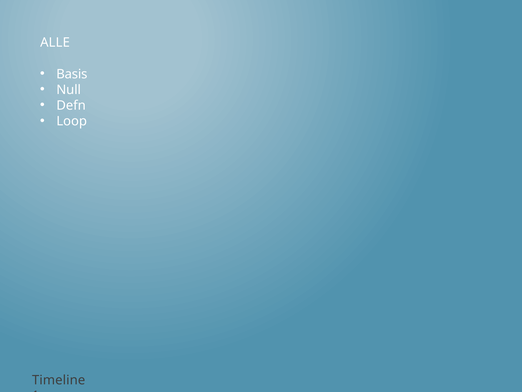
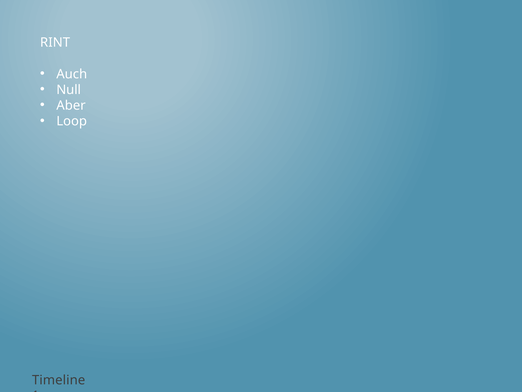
ALLE: ALLE -> RINT
Basis: Basis -> Auch
Defn: Defn -> Aber
